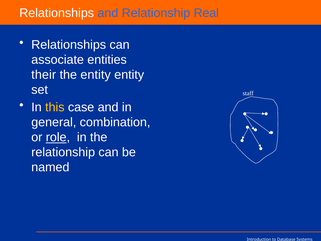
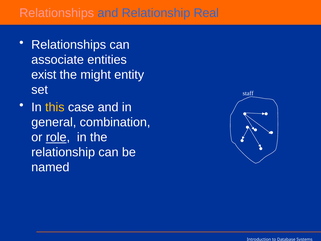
Relationships at (57, 13) colour: white -> pink
their: their -> exist
the entity: entity -> might
